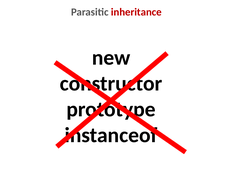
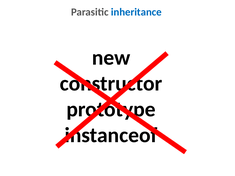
inheritance colour: red -> blue
